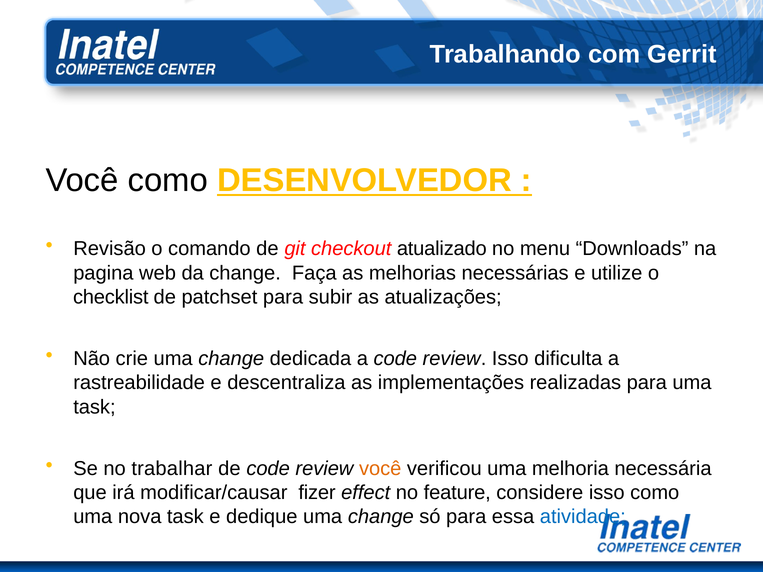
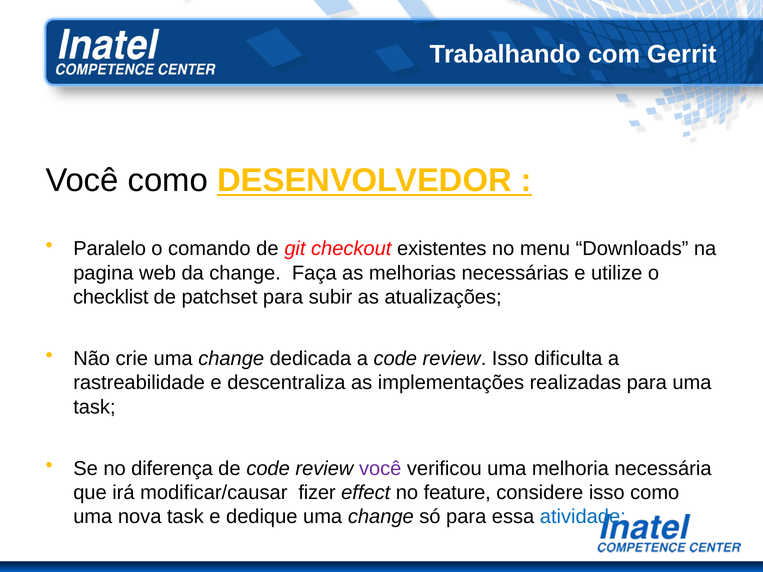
Revisão: Revisão -> Paralelo
atualizado: atualizado -> existentes
trabalhar: trabalhar -> diferença
você at (380, 469) colour: orange -> purple
